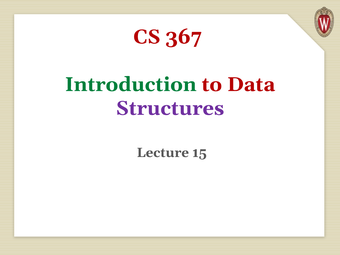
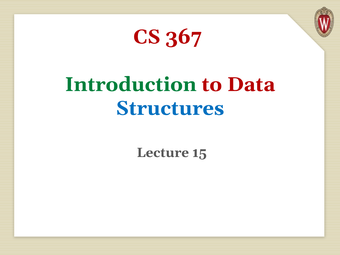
Structures colour: purple -> blue
